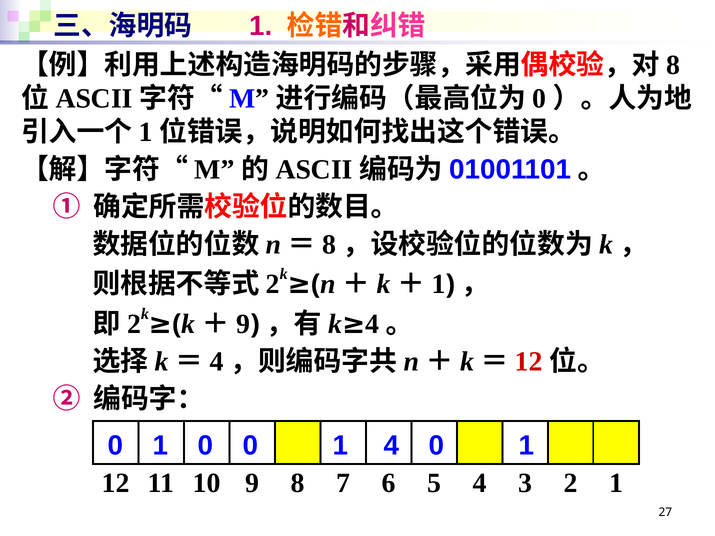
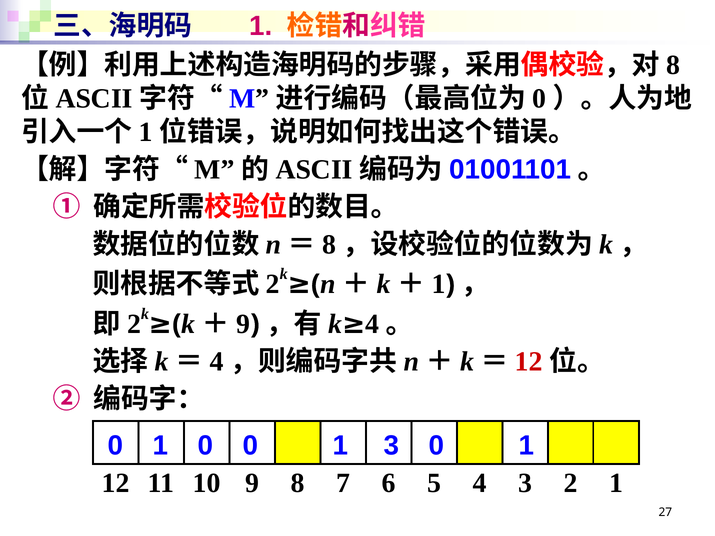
1 4: 4 -> 3
